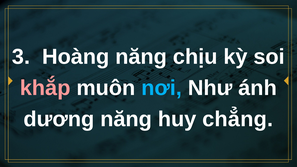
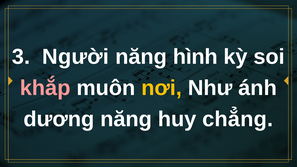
Hoàng: Hoàng -> Người
chịu: chịu -> hình
nơi colour: light blue -> yellow
